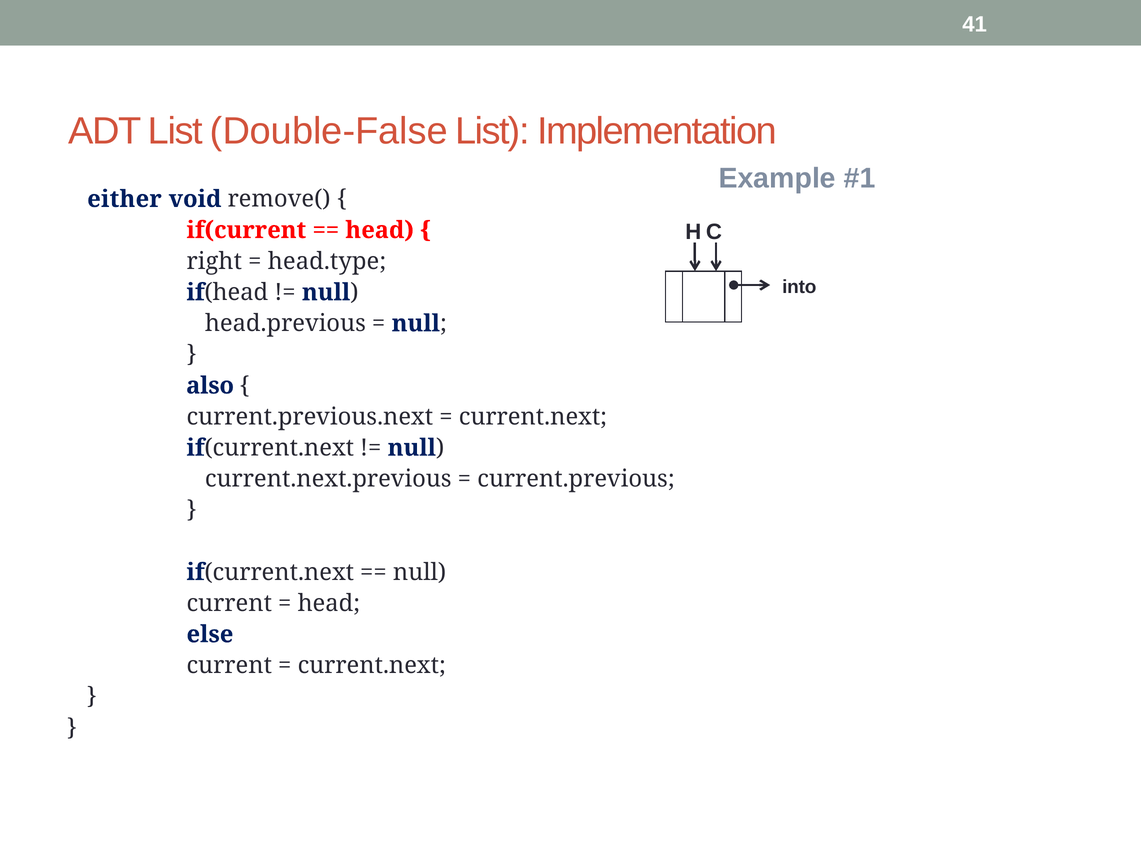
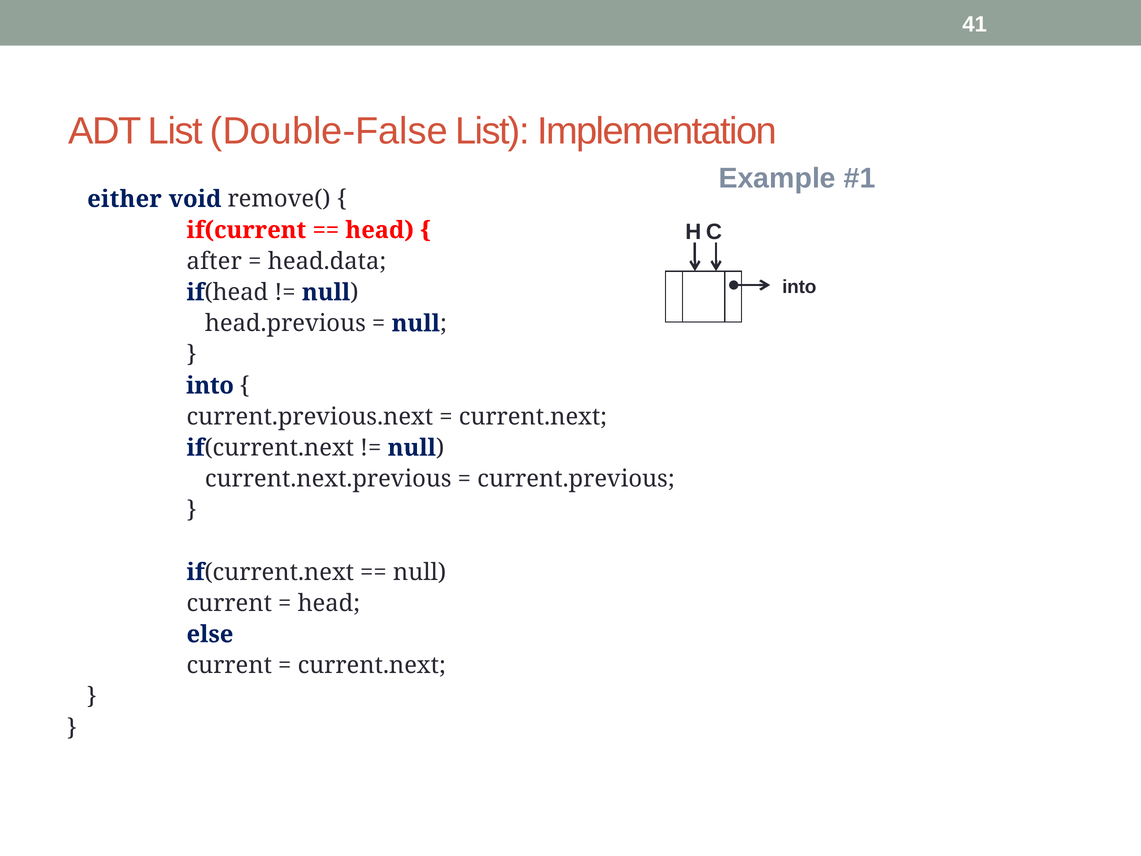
right: right -> after
head.type: head.type -> head.data
also at (210, 386): also -> into
